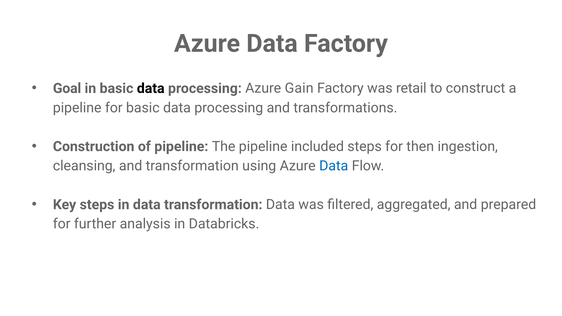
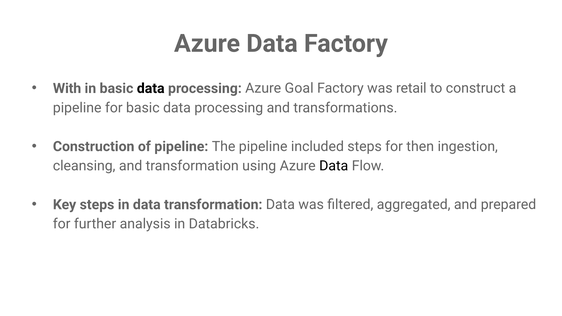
Goal: Goal -> With
Gain: Gain -> Goal
Data at (334, 166) colour: blue -> black
